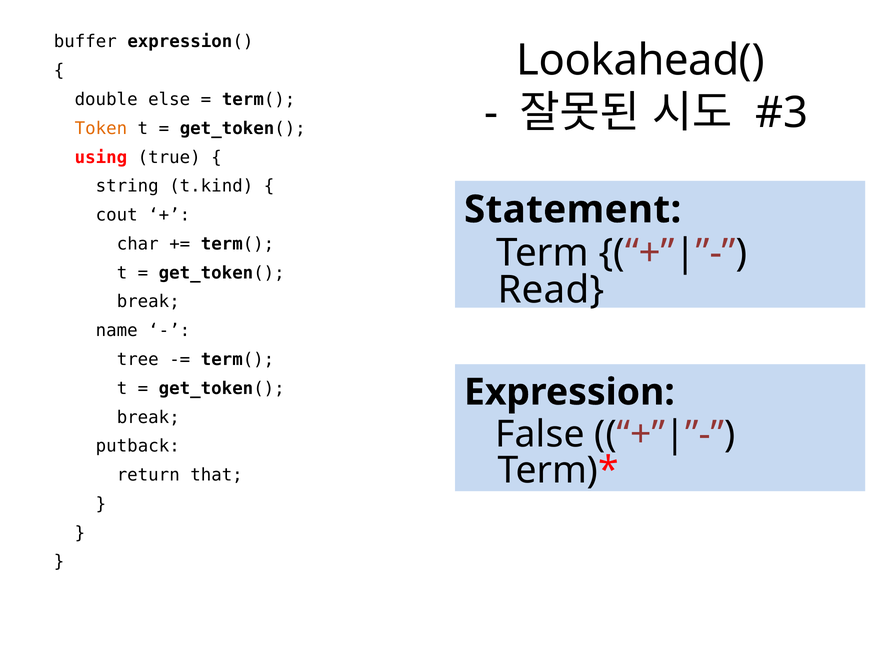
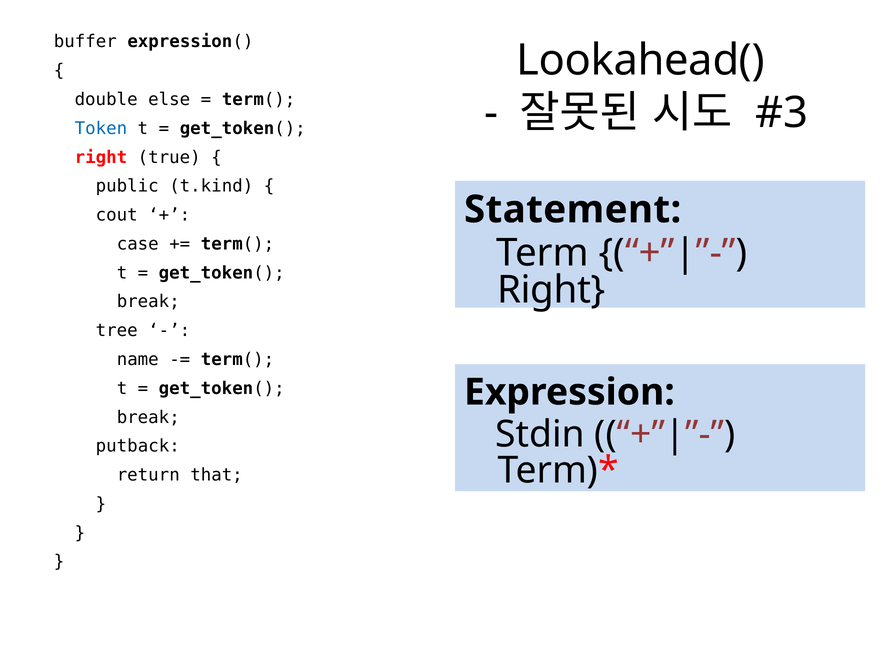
Token colour: orange -> blue
using at (101, 157): using -> right
string: string -> public
char: char -> case
Read at (551, 290): Read -> Right
name: name -> tree
tree: tree -> name
False: False -> Stdin
